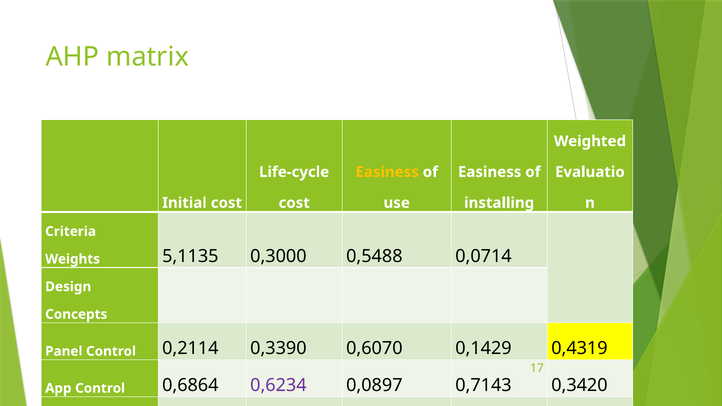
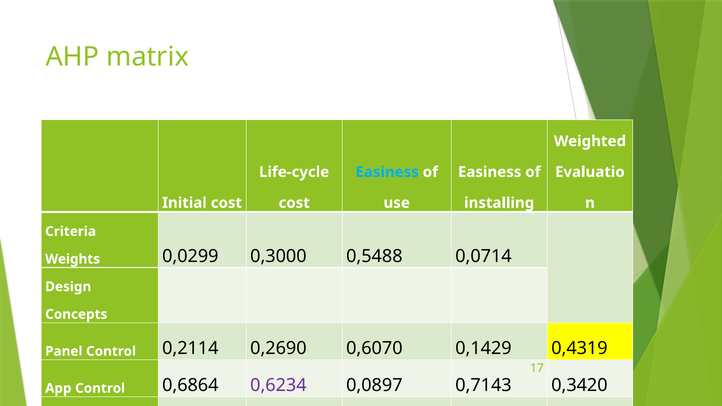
Easiness at (387, 172) colour: yellow -> light blue
5,1135: 5,1135 -> 0,0299
0,3390: 0,3390 -> 0,2690
